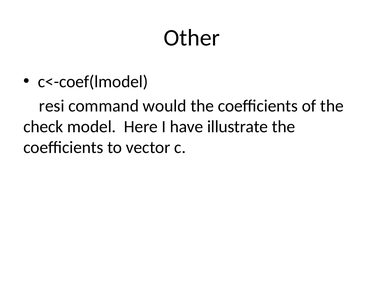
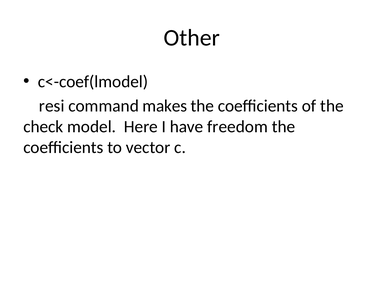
would: would -> makes
illustrate: illustrate -> freedom
